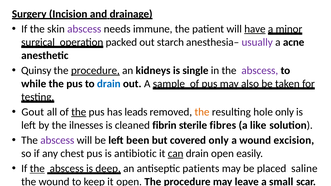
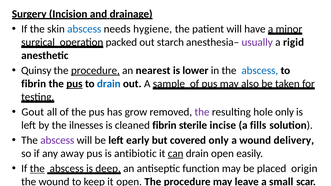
abscess at (84, 29) colour: purple -> blue
immune: immune -> hygiene
have underline: present -> none
acne: acne -> rigid
kidneys: kidneys -> nearest
single: single -> lower
abscess at (260, 71) colour: purple -> blue
while at (34, 84): while -> fibrin
pus at (74, 84) underline: none -> present
the at (79, 112) underline: present -> none
leads: leads -> grow
the at (202, 112) colour: orange -> purple
fibres: fibres -> incise
like: like -> fills
been: been -> early
excision: excision -> delivery
chest: chest -> away
patients: patients -> function
saline: saline -> origin
